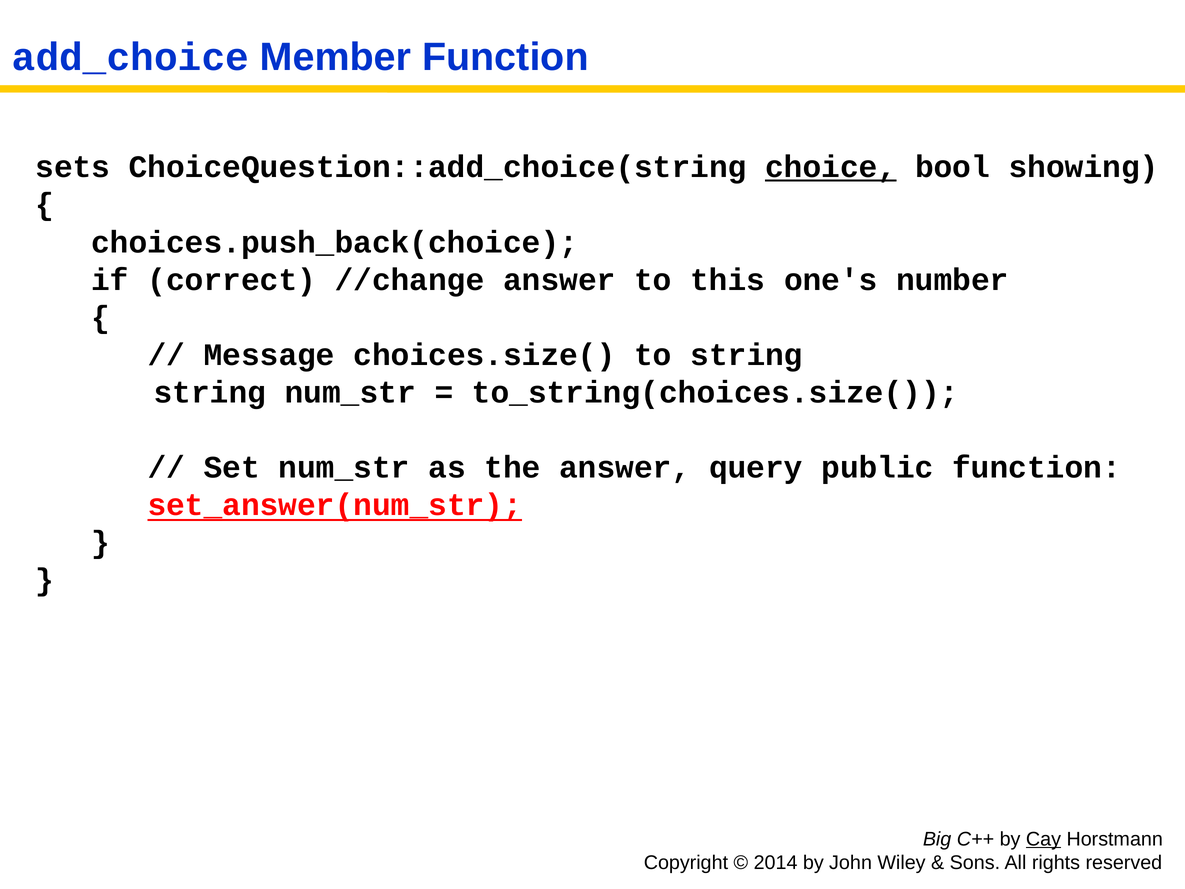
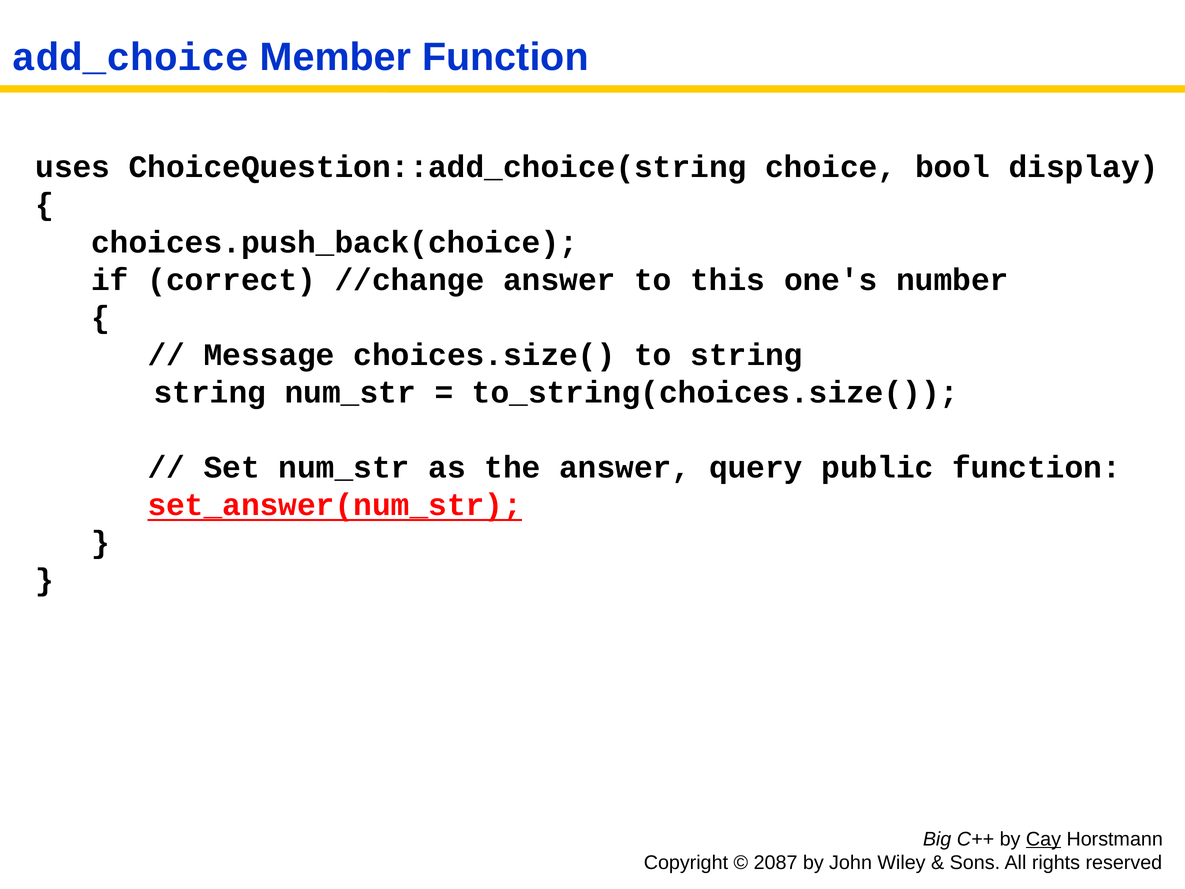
sets: sets -> uses
choice underline: present -> none
showing: showing -> display
2014: 2014 -> 2087
